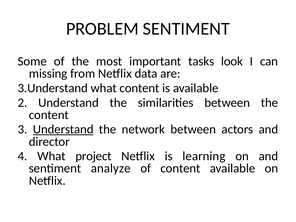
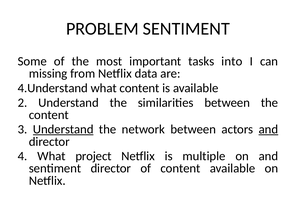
look: look -> into
3.Understand: 3.Understand -> 4.Understand
and at (268, 129) underline: none -> present
learning: learning -> multiple
sentiment analyze: analyze -> director
